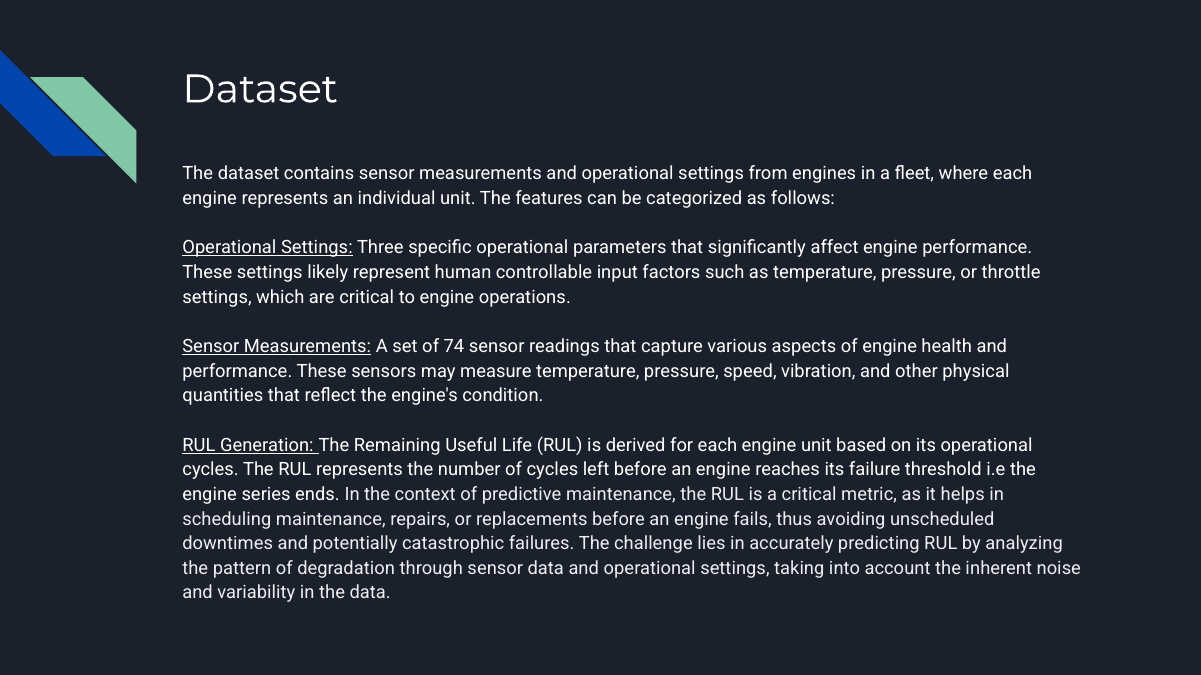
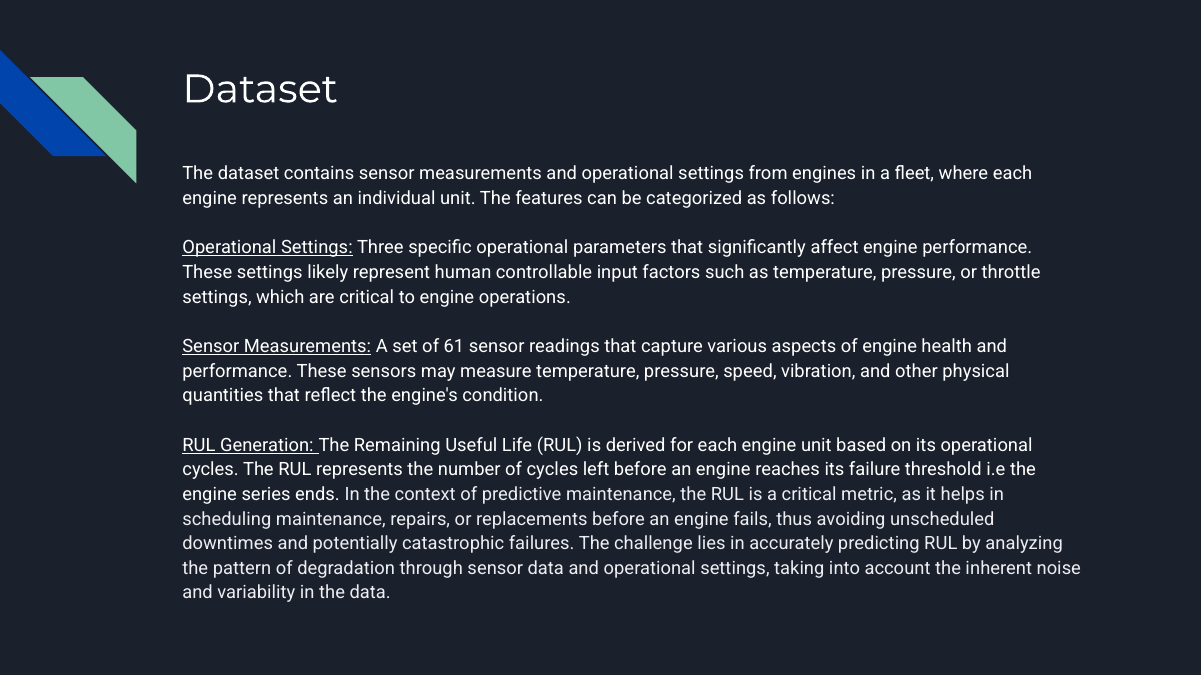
74: 74 -> 61
